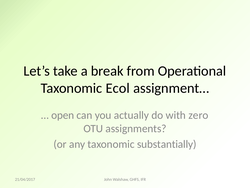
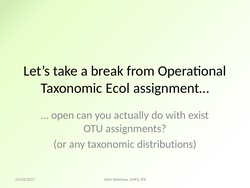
zero: zero -> exist
substantially: substantially -> distributions
